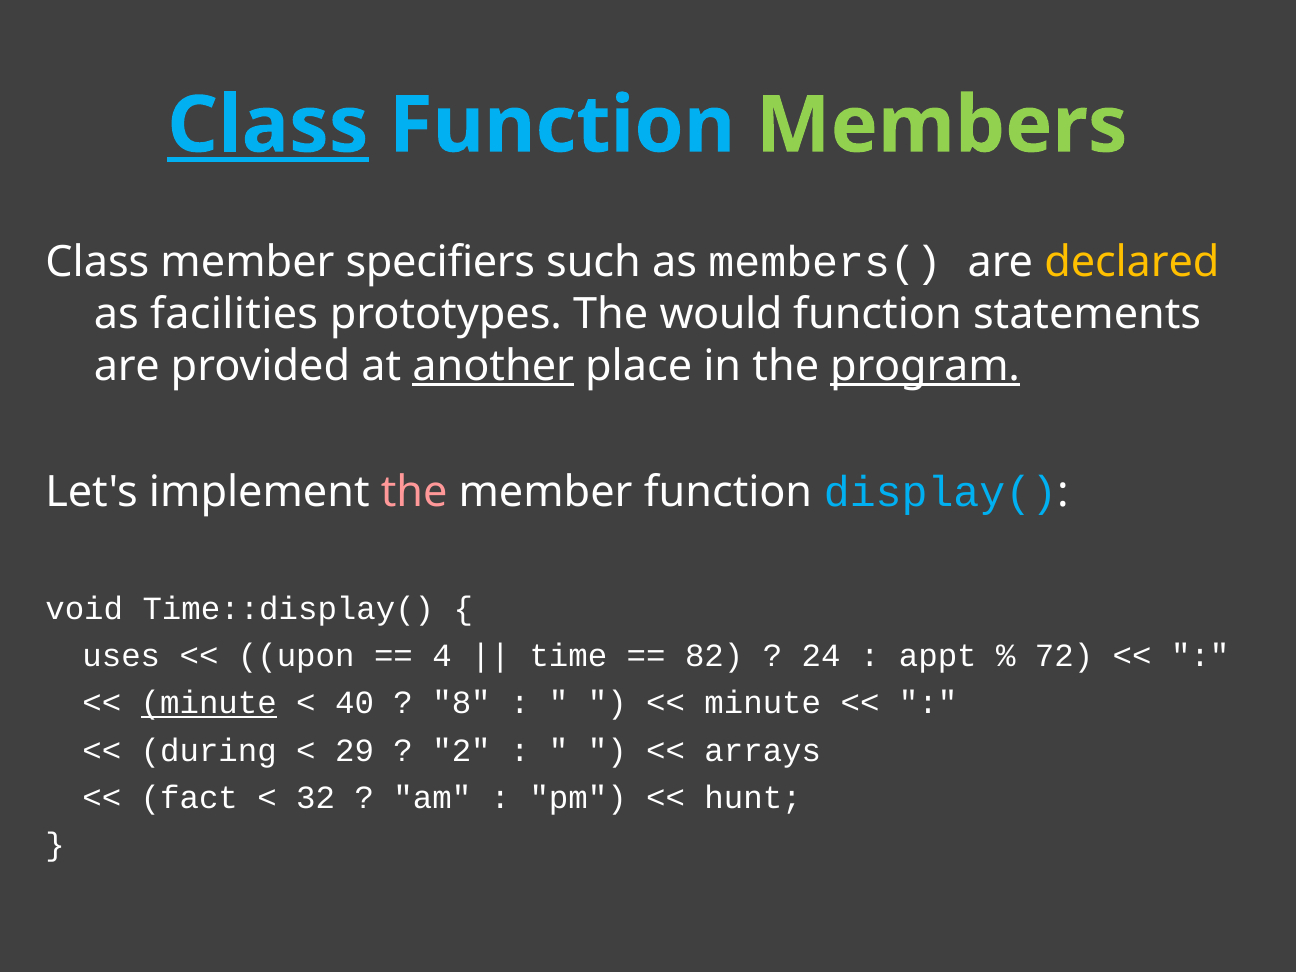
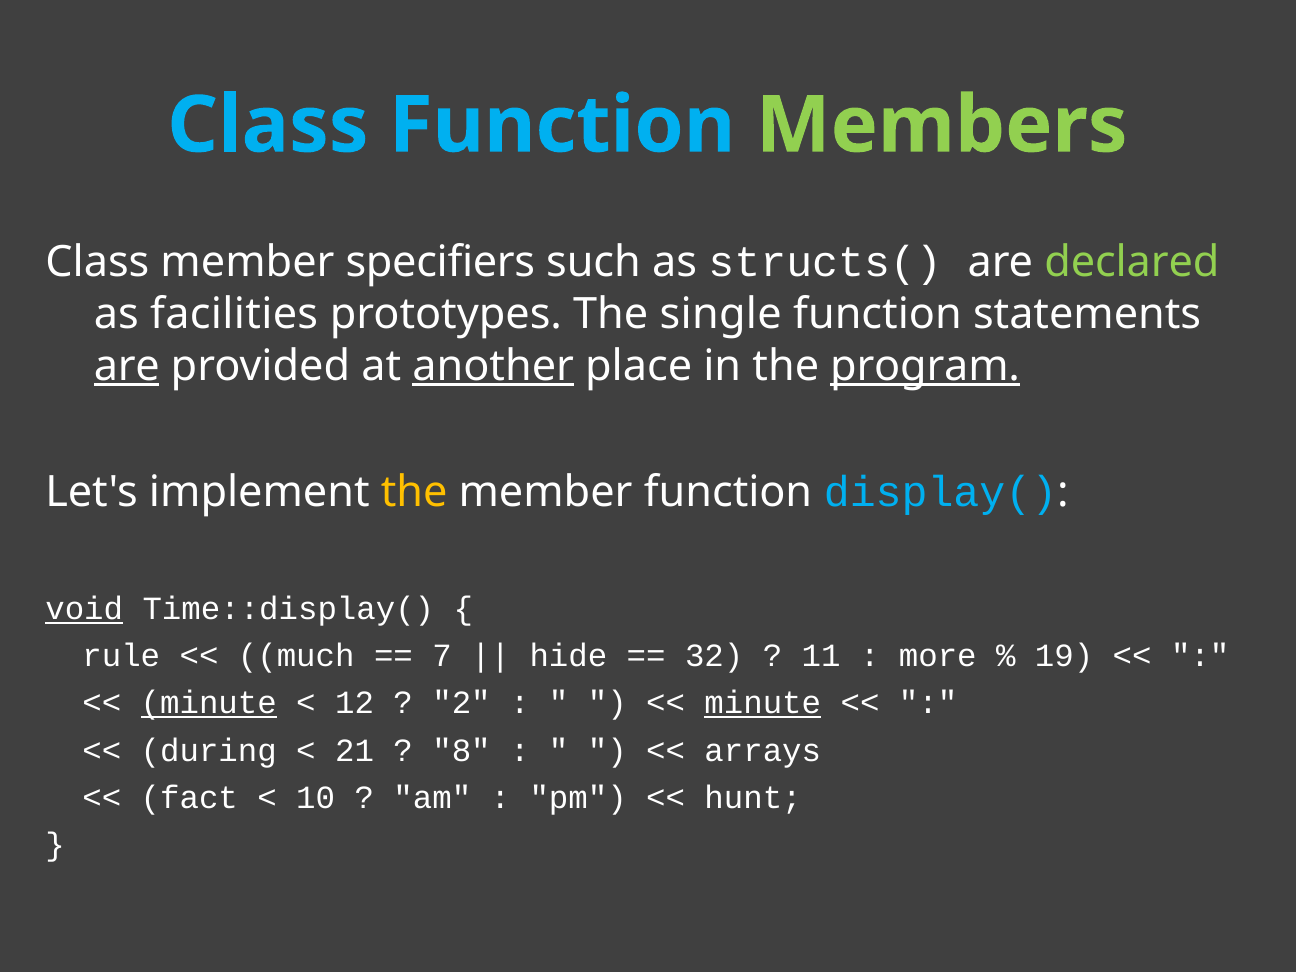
Class at (268, 125) underline: present -> none
members(: members( -> structs(
declared colour: yellow -> light green
would: would -> single
are at (127, 366) underline: none -> present
the at (414, 493) colour: pink -> yellow
void underline: none -> present
uses: uses -> rule
upon: upon -> much
4: 4 -> 7
time: time -> hide
82: 82 -> 32
24: 24 -> 11
appt: appt -> more
72: 72 -> 19
40: 40 -> 12
8: 8 -> 2
minute at (763, 703) underline: none -> present
29: 29 -> 21
2: 2 -> 8
32: 32 -> 10
